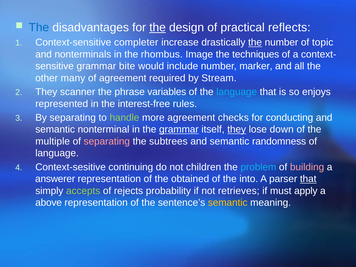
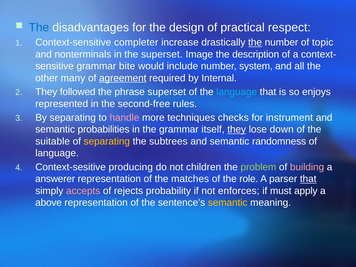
the at (158, 28) underline: present -> none
reflects: reflects -> respect
the rhombus: rhombus -> superset
techniques: techniques -> description
marker: marker -> system
agreement at (123, 78) underline: none -> present
Stream: Stream -> Internal
scanner: scanner -> followed
phrase variables: variables -> superset
interest-free: interest-free -> second-free
handle colour: light green -> pink
more agreement: agreement -> techniques
conducting: conducting -> instrument
nonterminal: nonterminal -> probabilities
grammar at (179, 129) underline: present -> none
multiple: multiple -> suitable
separating at (107, 141) colour: pink -> yellow
continuing: continuing -> producing
problem colour: light blue -> light green
obtained: obtained -> matches
into: into -> role
accepts colour: light green -> pink
retrieves: retrieves -> enforces
